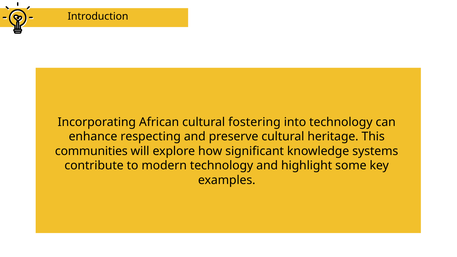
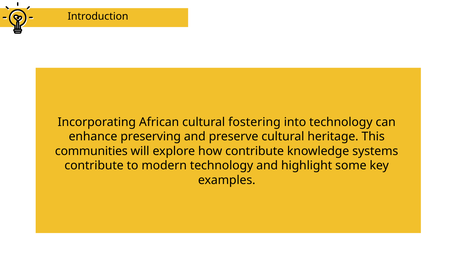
respecting: respecting -> preserving
how significant: significant -> contribute
